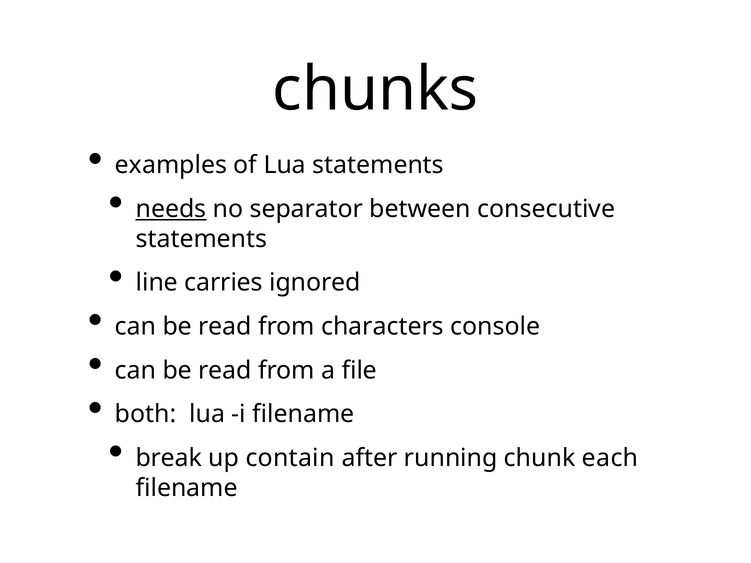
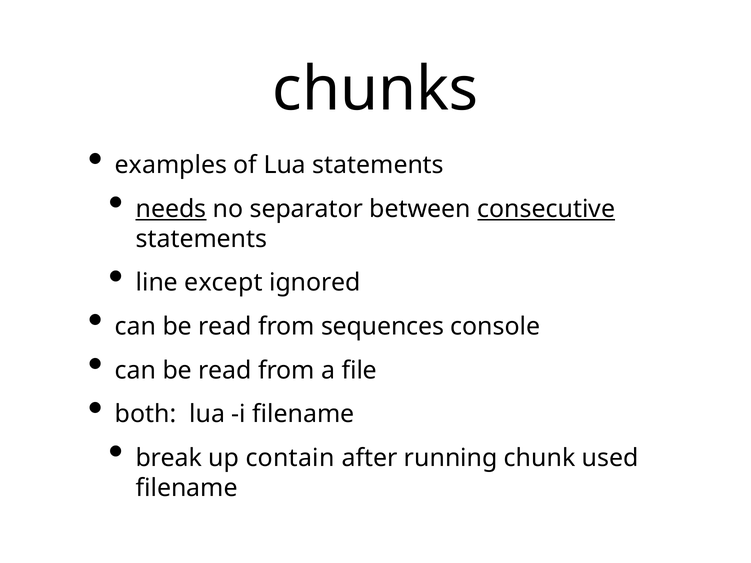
consecutive underline: none -> present
carries: carries -> except
characters: characters -> sequences
each: each -> used
